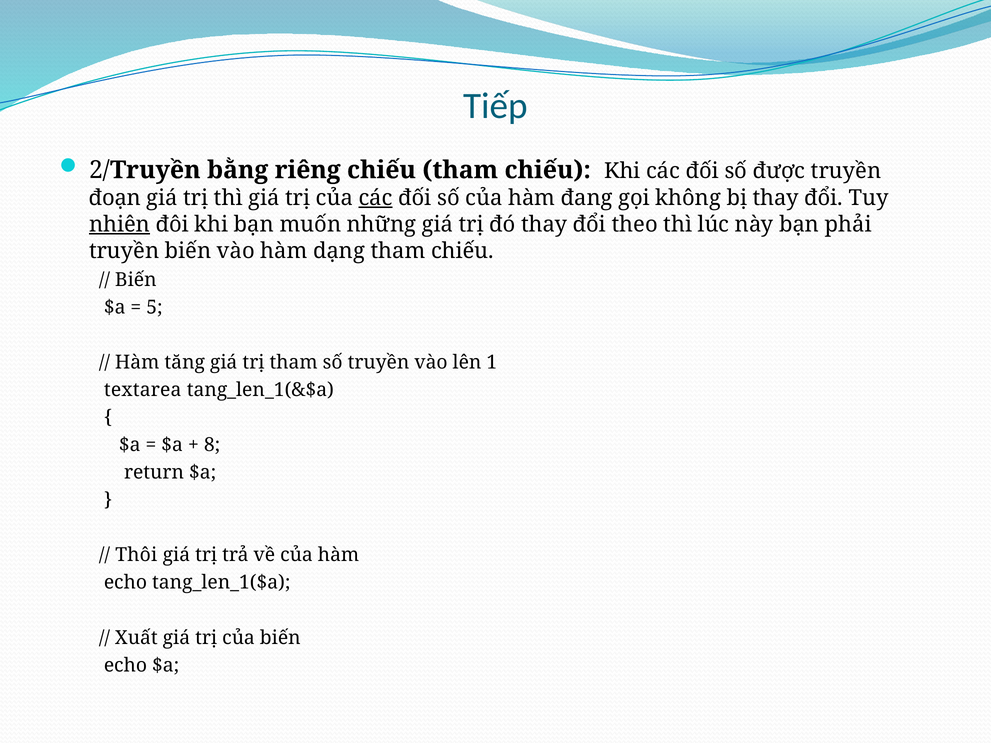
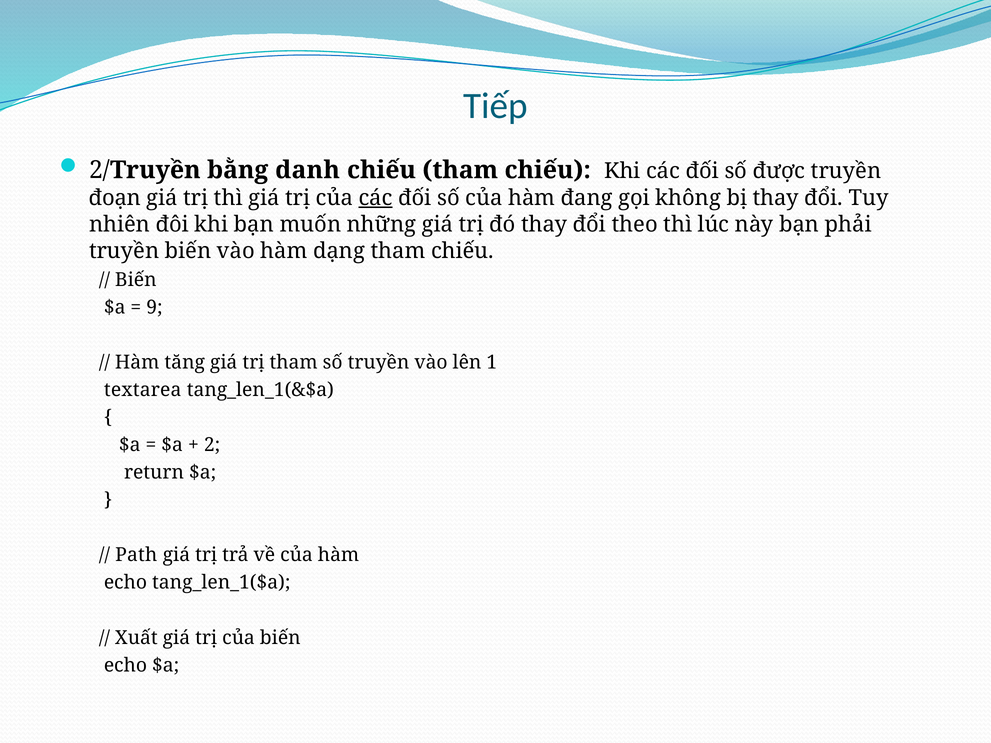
riêng: riêng -> danh
nhiên underline: present -> none
5: 5 -> 9
8: 8 -> 2
Thôi: Thôi -> Path
